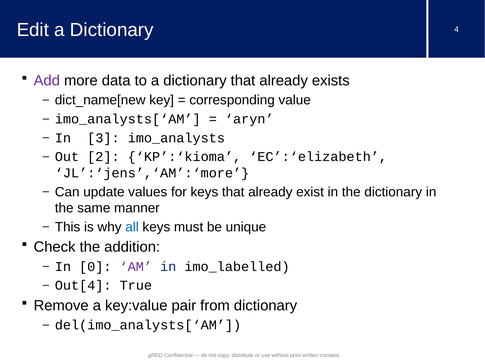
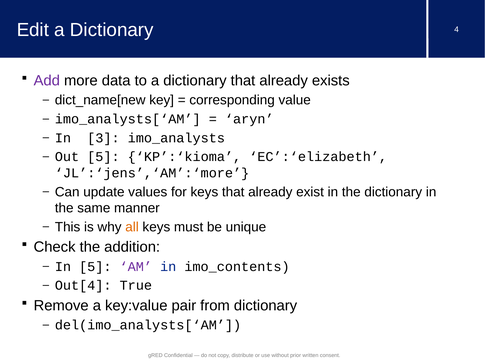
Out 2: 2 -> 5
all colour: blue -> orange
In 0: 0 -> 5
imo_labelled: imo_labelled -> imo_contents
